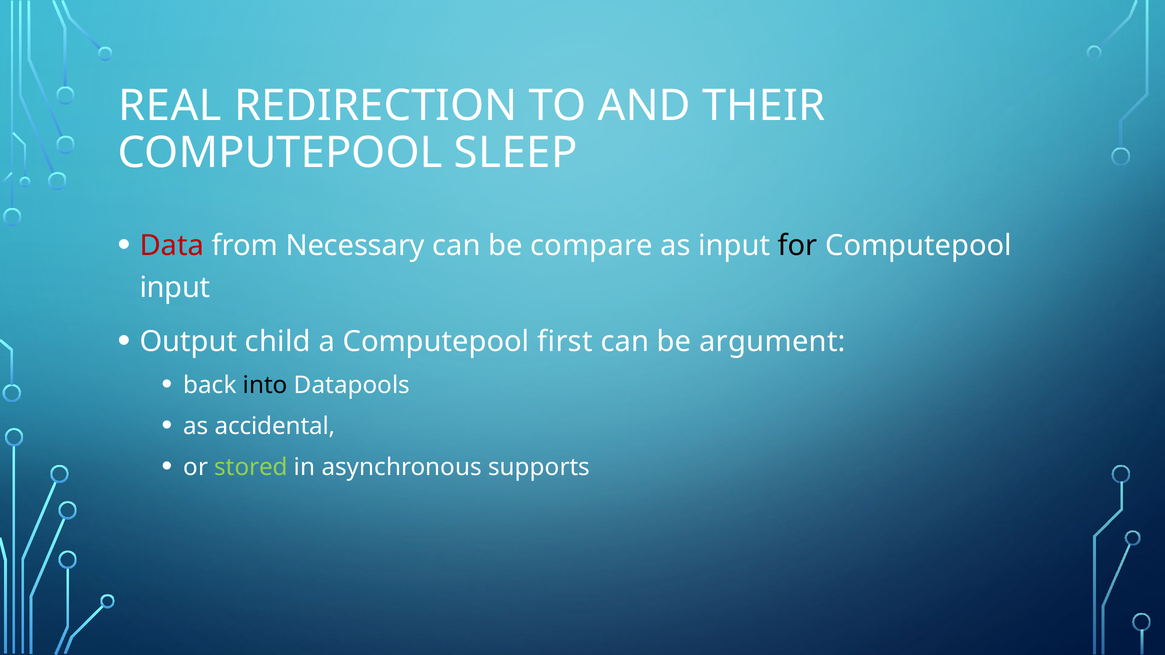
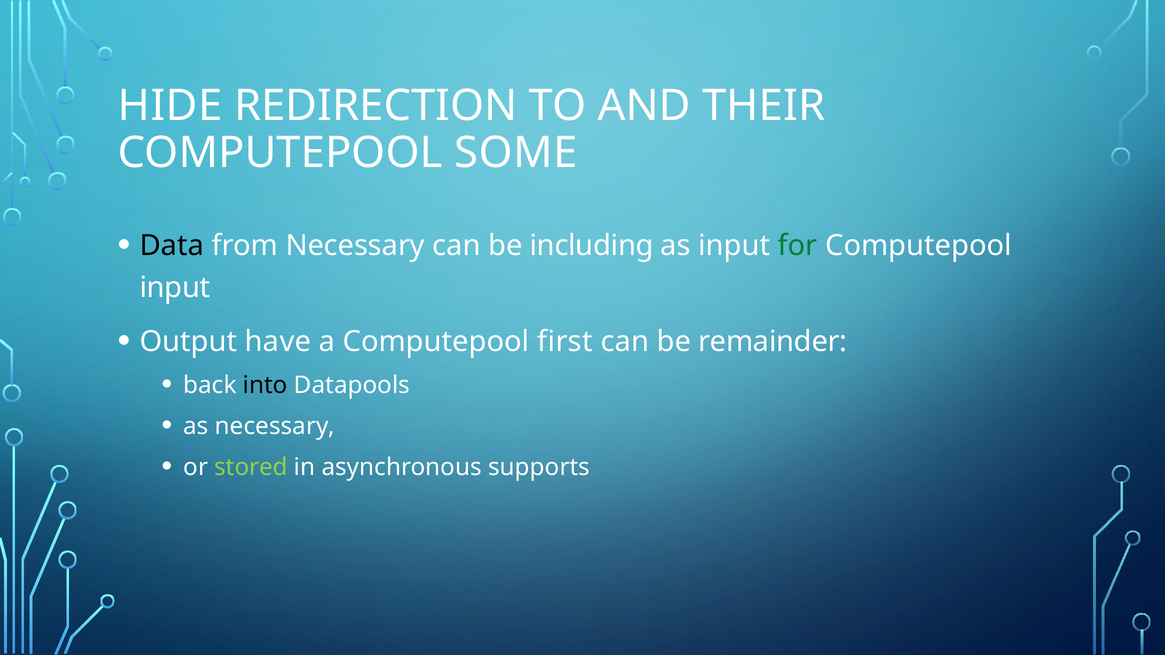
REAL: REAL -> HIDE
SLEEP: SLEEP -> SOME
Data colour: red -> black
compare: compare -> including
for colour: black -> green
child: child -> have
argument: argument -> remainder
as accidental: accidental -> necessary
